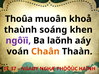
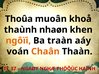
soáng: soáng -> nhaøn
ngôïi colour: purple -> orange
laõnh: laõnh -> traàn
